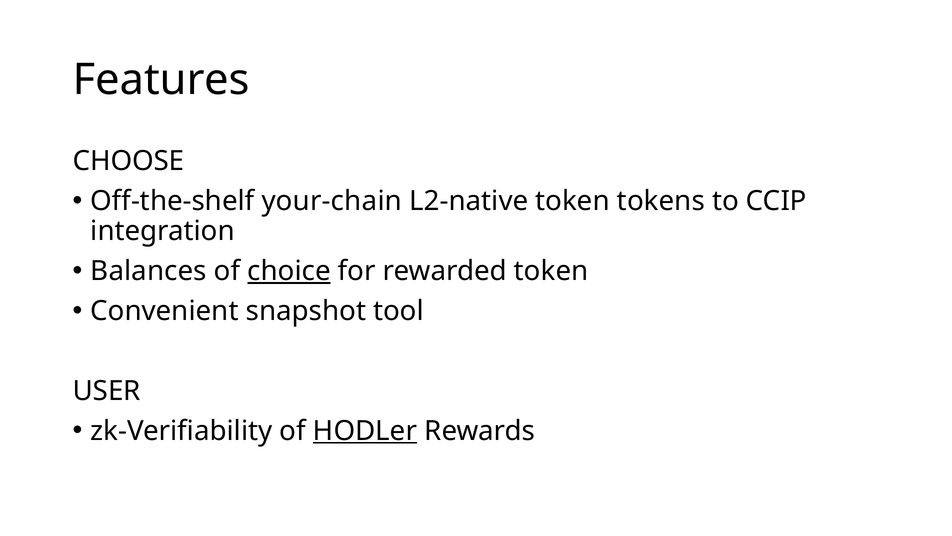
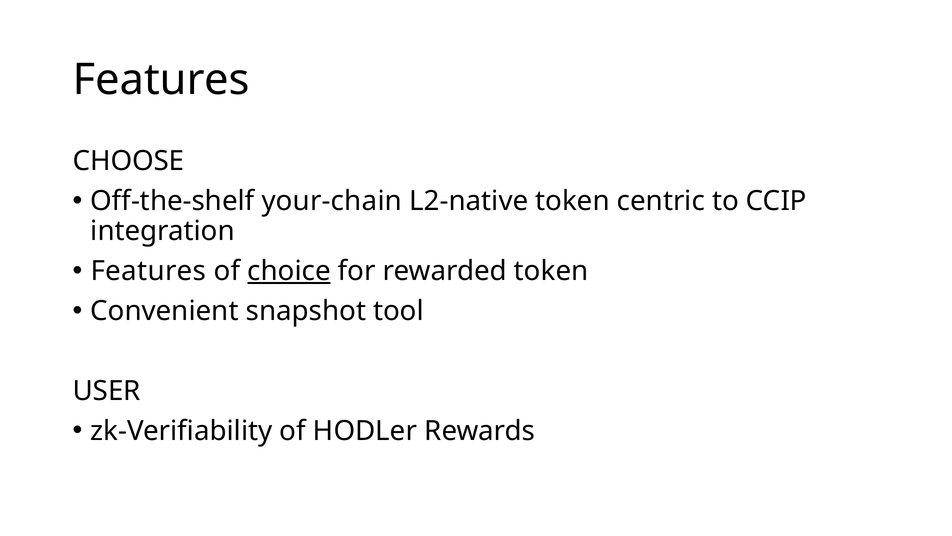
tokens: tokens -> centric
Balances at (149, 271): Balances -> Features
HODLer underline: present -> none
